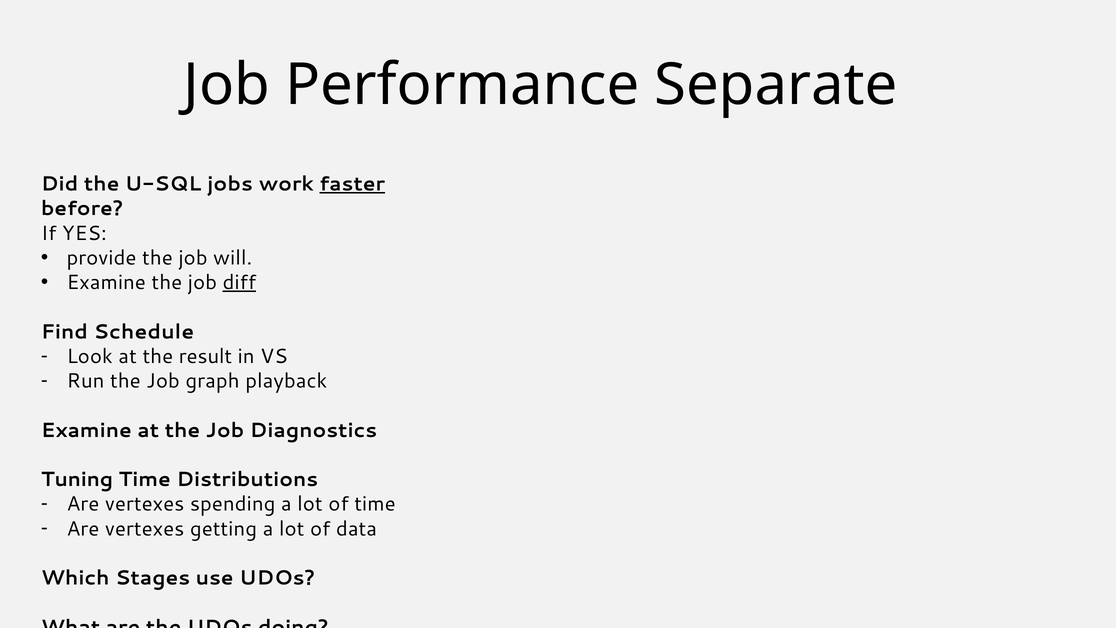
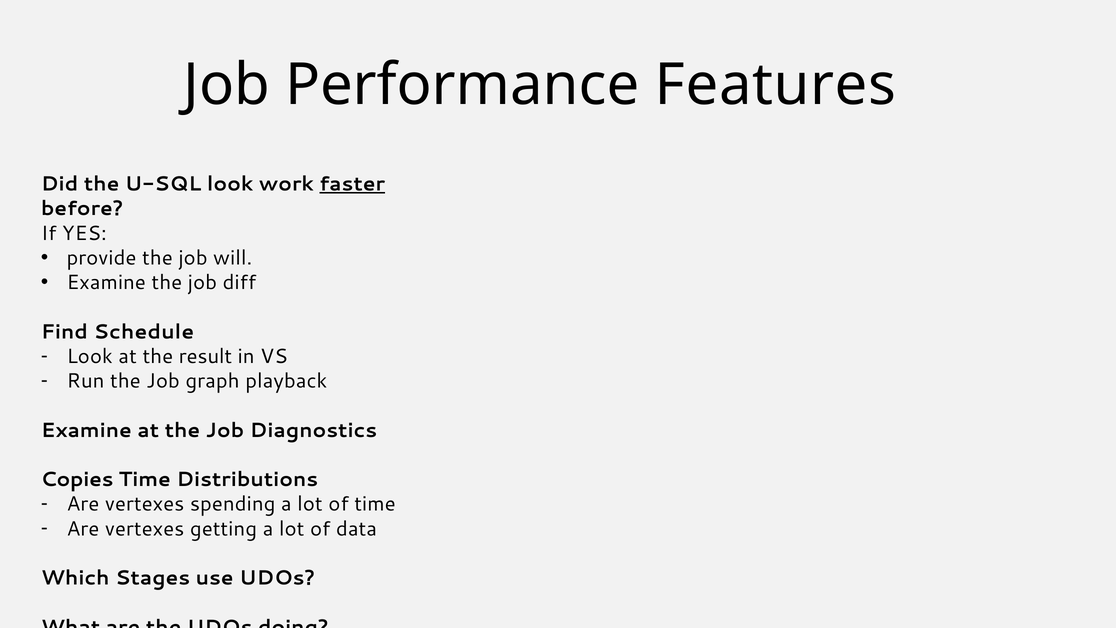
Separate: Separate -> Features
U-SQL jobs: jobs -> look
diff underline: present -> none
Tuning: Tuning -> Copies
